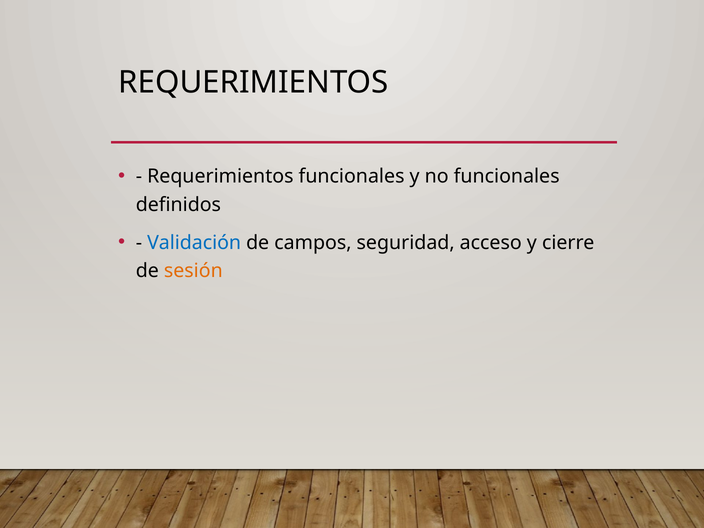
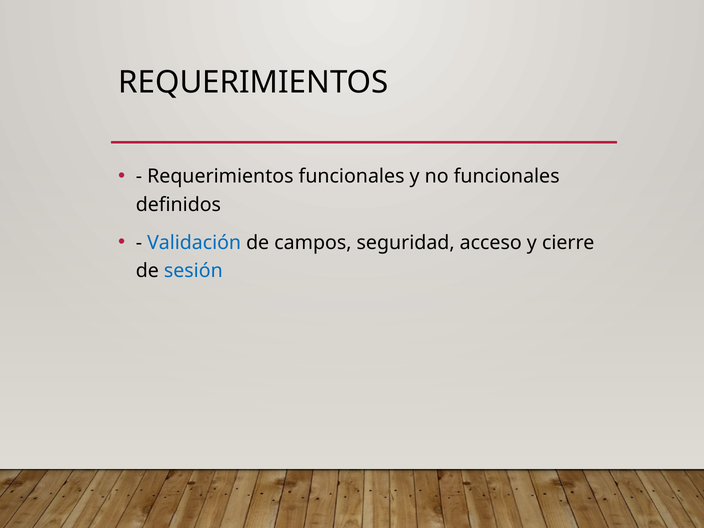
sesión colour: orange -> blue
